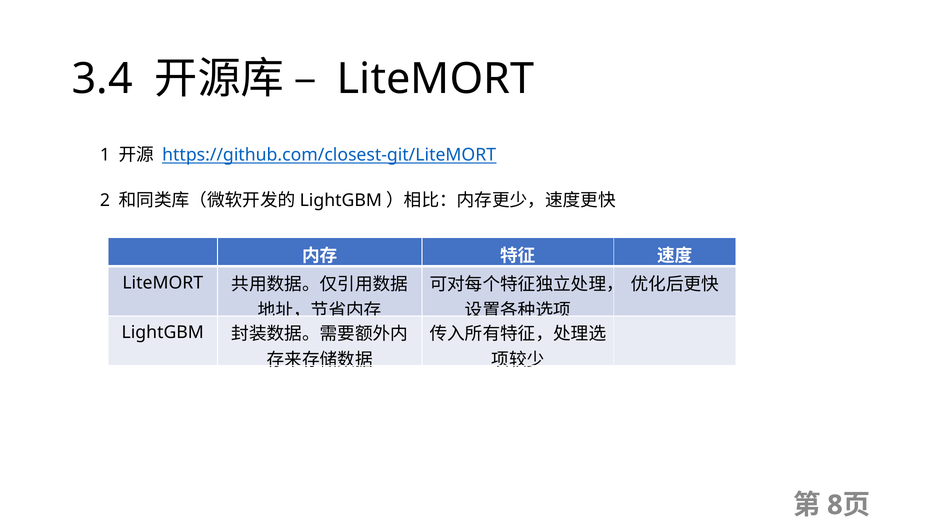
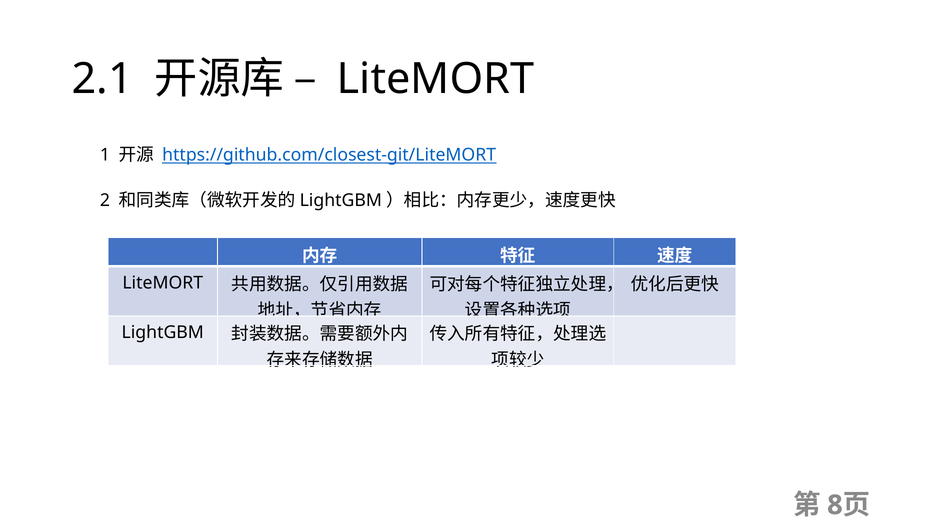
3.4: 3.4 -> 2.1
